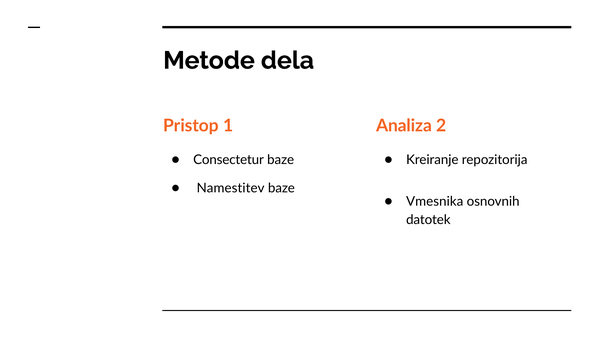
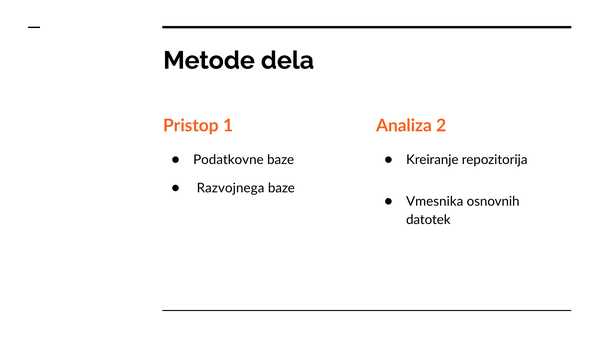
Consectetur: Consectetur -> Podatkovne
Namestitev: Namestitev -> Razvojnega
